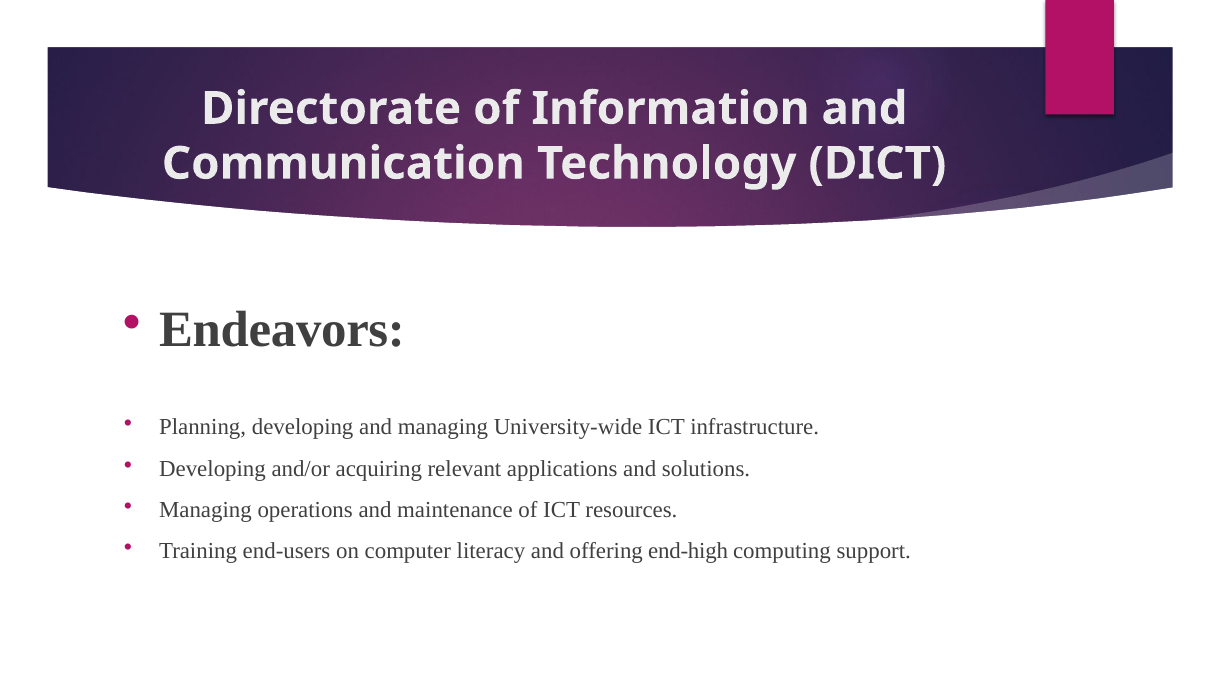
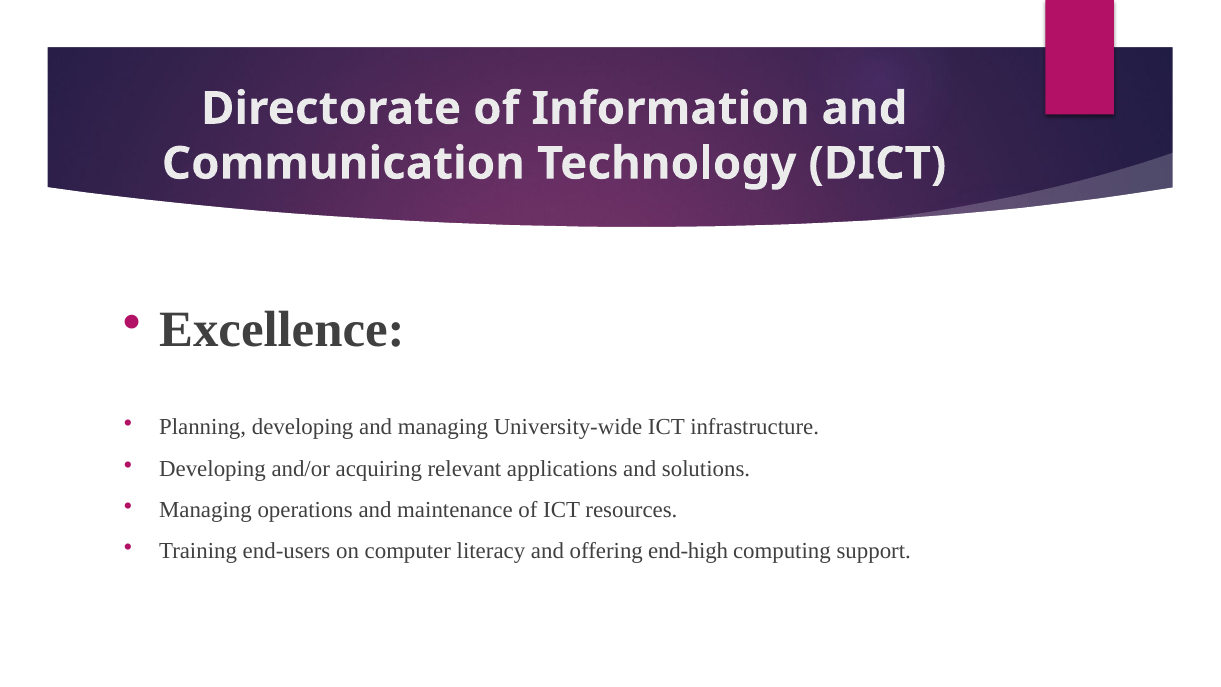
Endeavors: Endeavors -> Excellence
